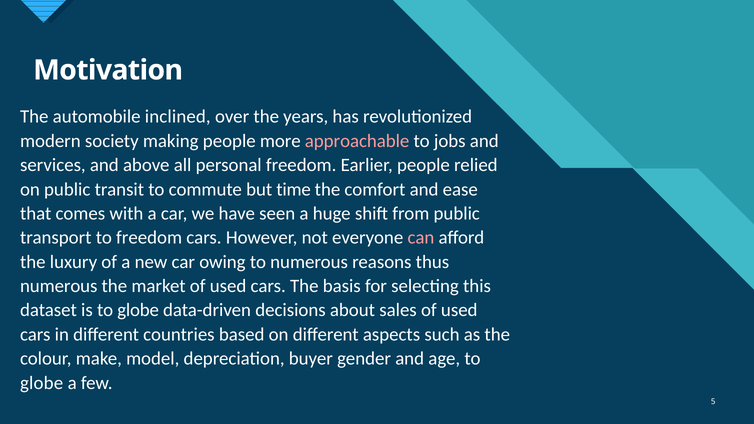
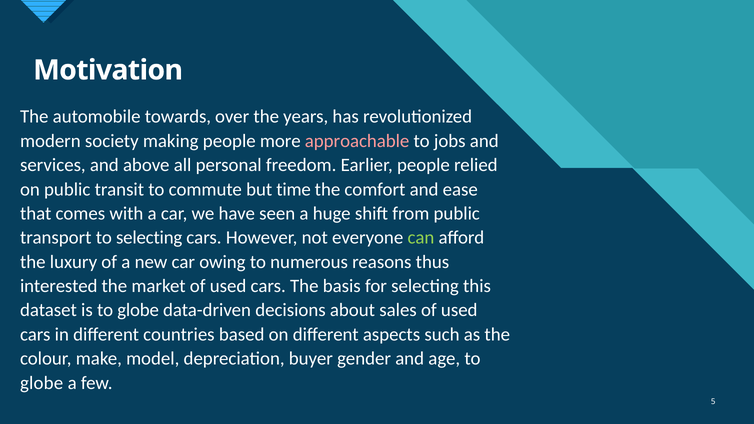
inclined: inclined -> towards
to freedom: freedom -> selecting
can colour: pink -> light green
numerous at (59, 286): numerous -> interested
